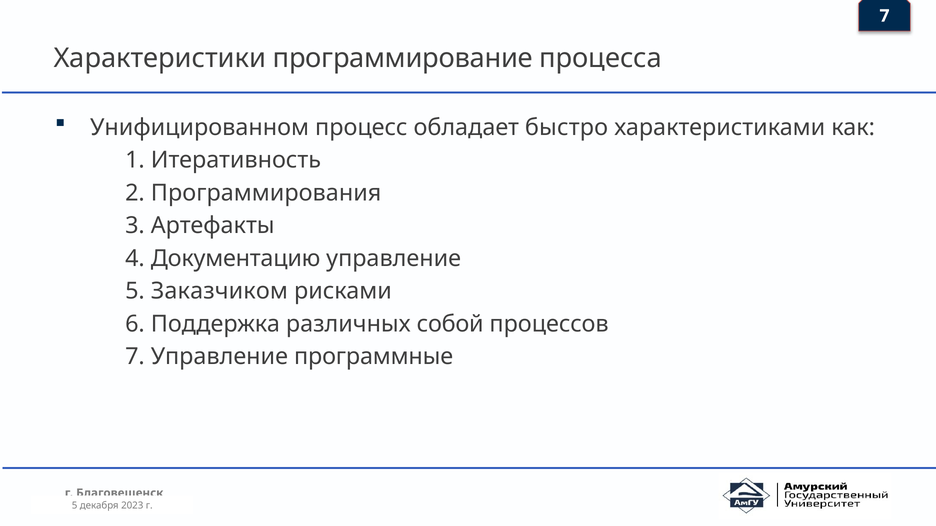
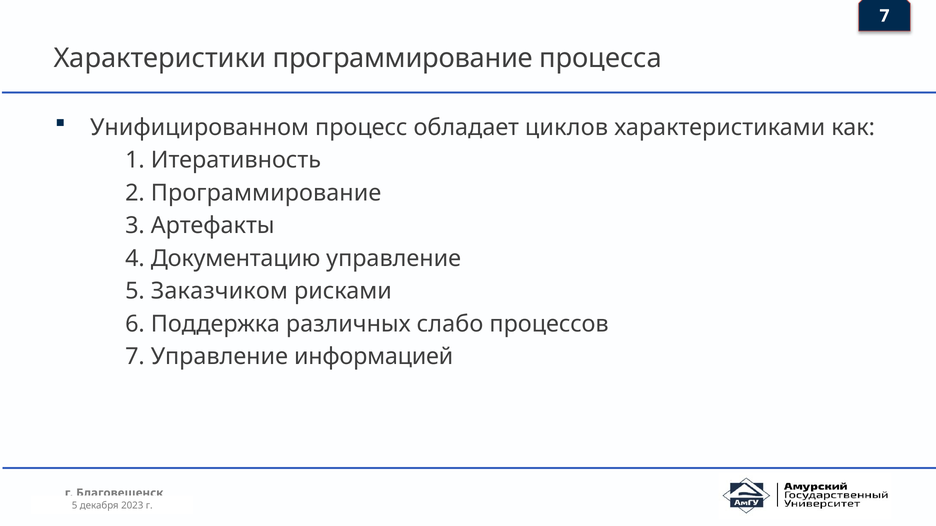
быстро: быстро -> циклов
2 Программирования: Программирования -> Программирование
собой: собой -> слабо
программные: программные -> информацией
